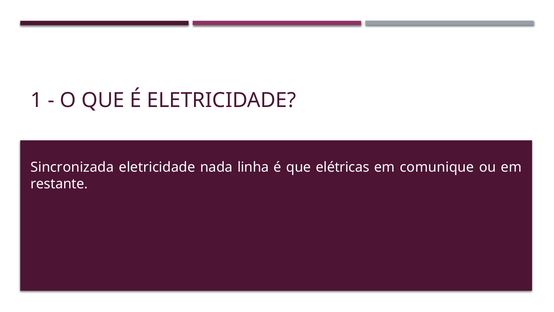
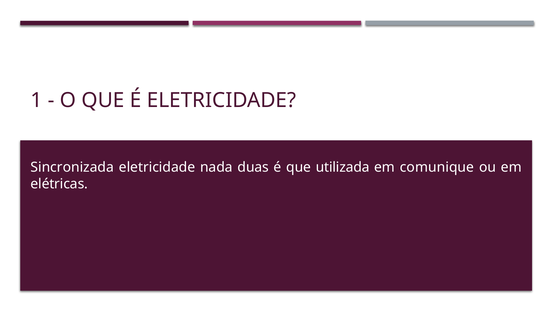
linha: linha -> duas
elétricas: elétricas -> utilizada
restante: restante -> elétricas
